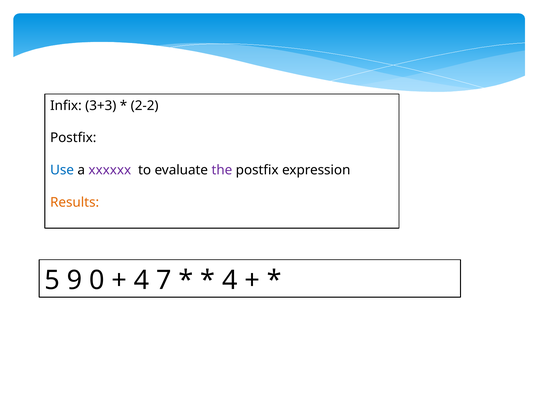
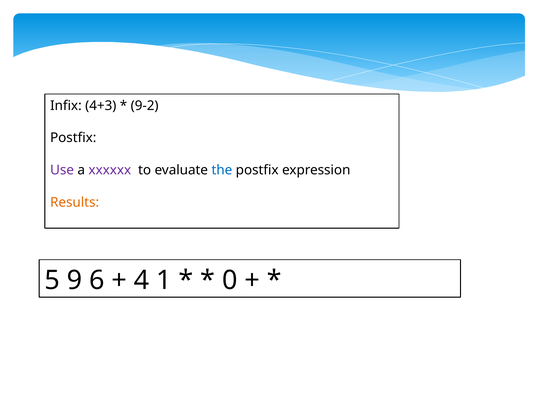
3+3: 3+3 -> 4+3
2-2: 2-2 -> 9-2
Use colour: blue -> purple
the colour: purple -> blue
0: 0 -> 6
7: 7 -> 1
4 at (230, 281): 4 -> 0
